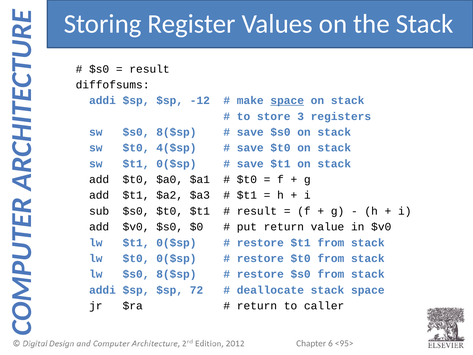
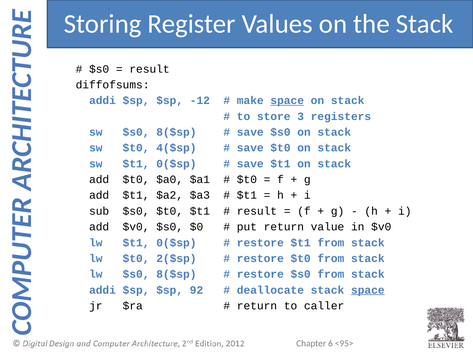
$t0 0($sp: 0($sp -> 2($sp
72: 72 -> 92
space at (368, 290) underline: none -> present
